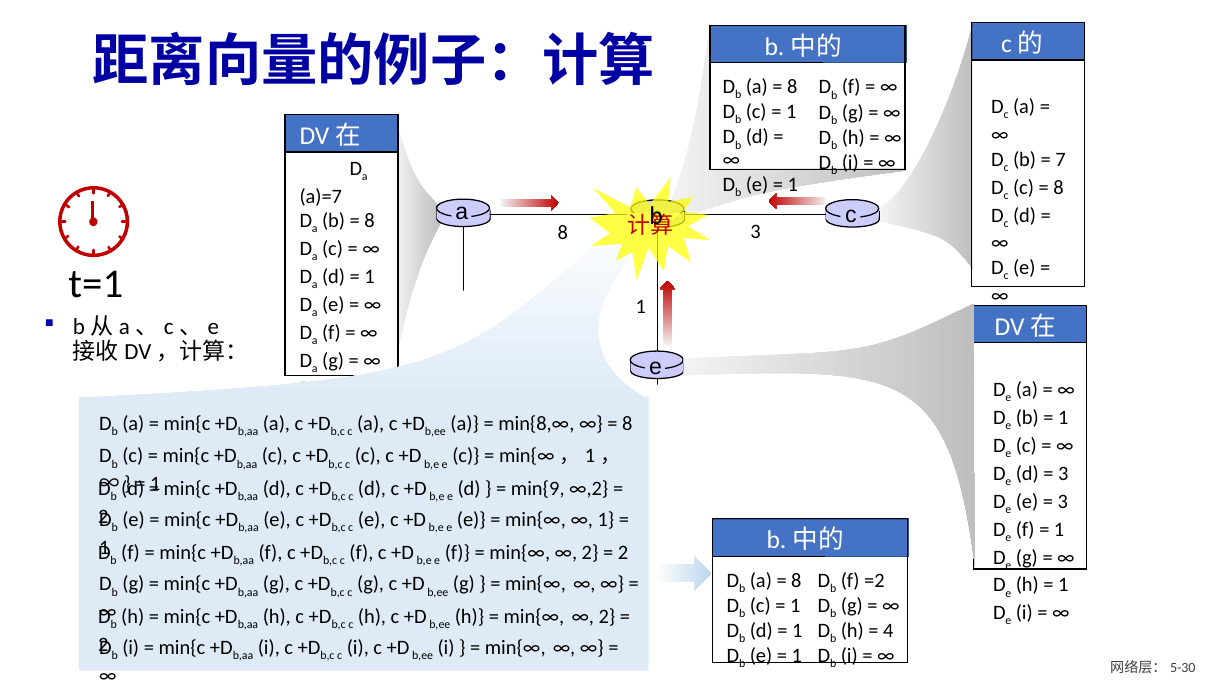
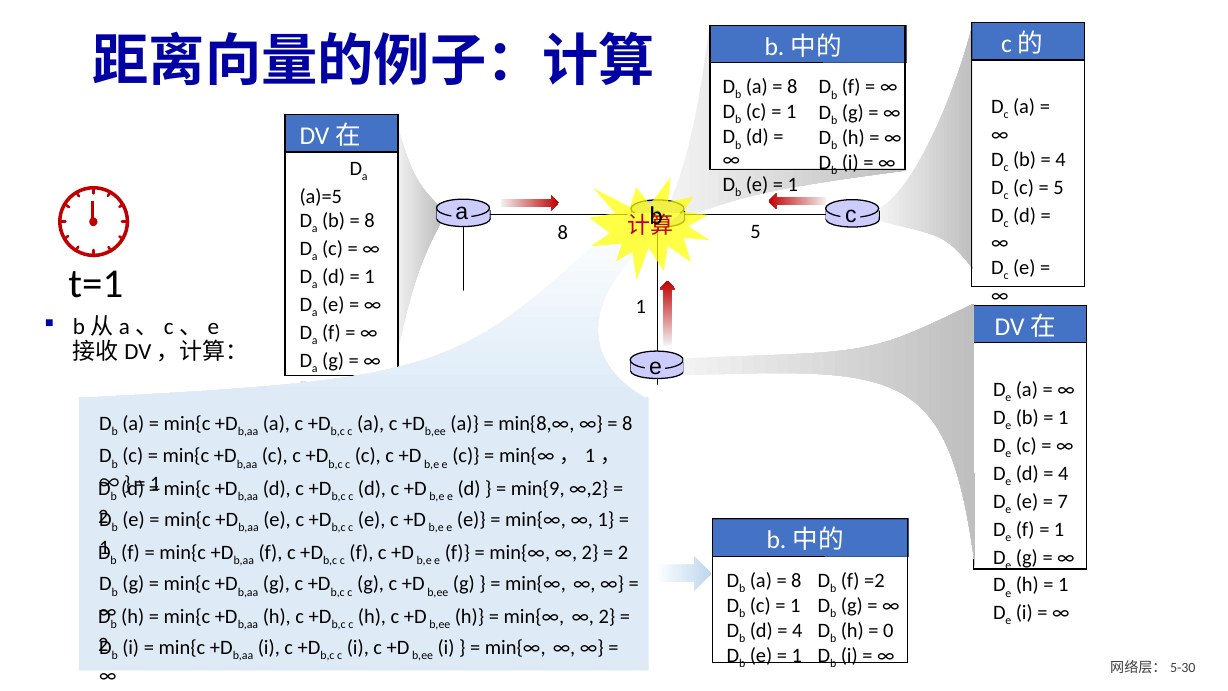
7 at (1061, 159): 7 -> 4
8 at (1059, 187): 8 -> 5
a)=7: a)=7 -> a)=5
3 at (756, 231): 3 -> 5
3 at (1063, 473): 3 -> 4
3 at (1063, 501): 3 -> 7
1 at (797, 630): 1 -> 4
4: 4 -> 0
